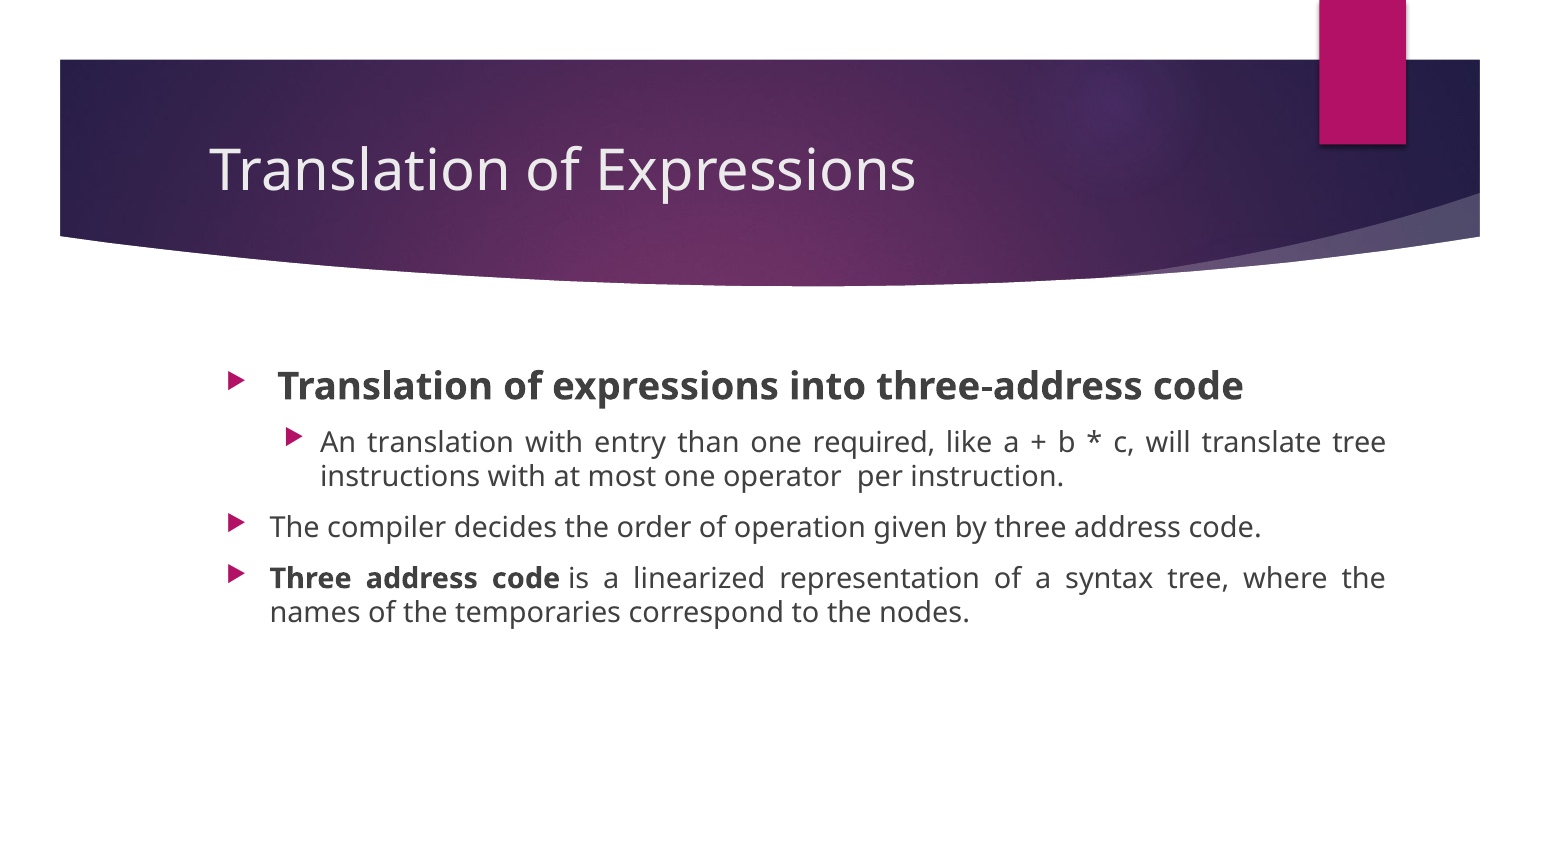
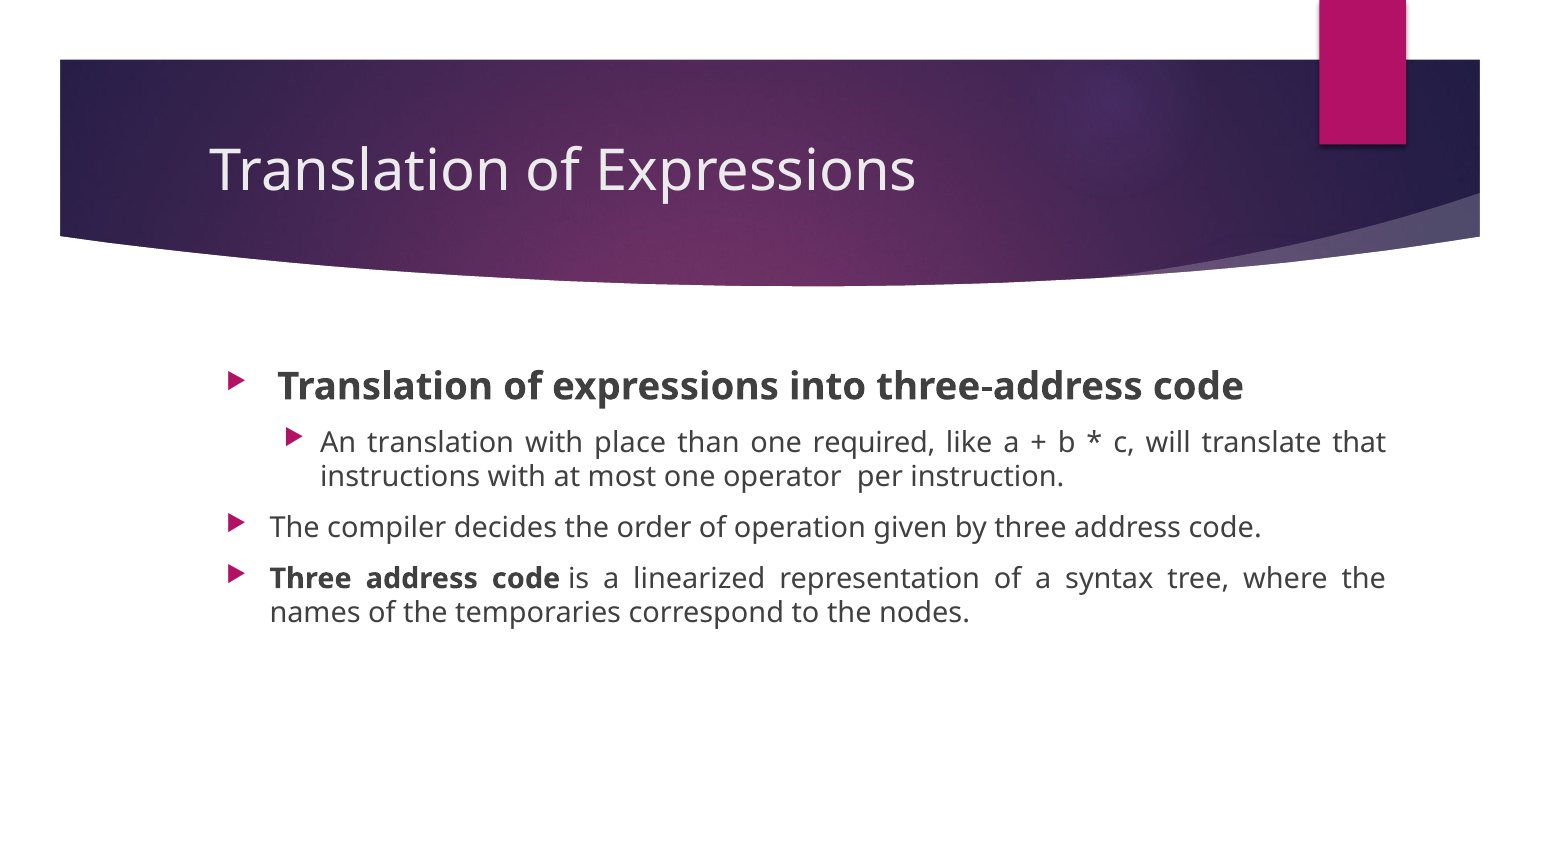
entry: entry -> place
translate tree: tree -> that
